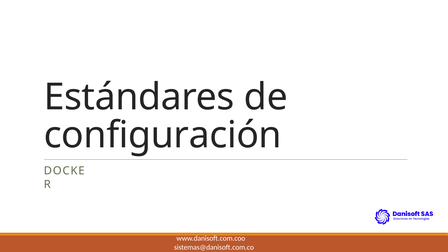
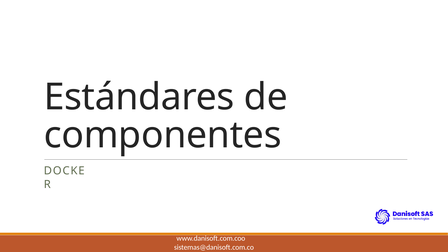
configuración: configuración -> componentes
